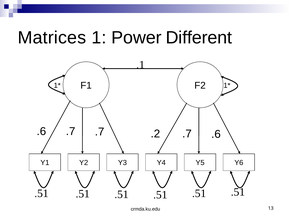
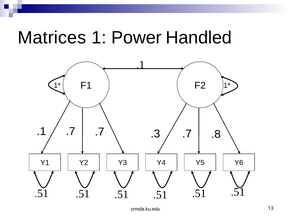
Different: Different -> Handled
.6 at (42, 131): .6 -> .1
.2: .2 -> .3
.7 .6: .6 -> .8
